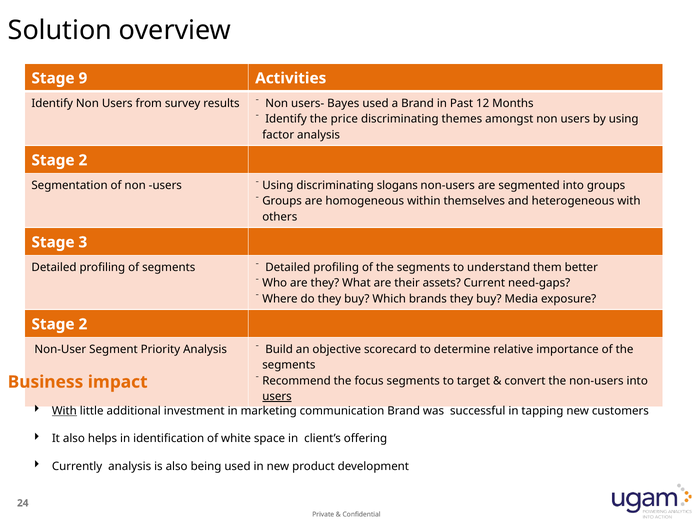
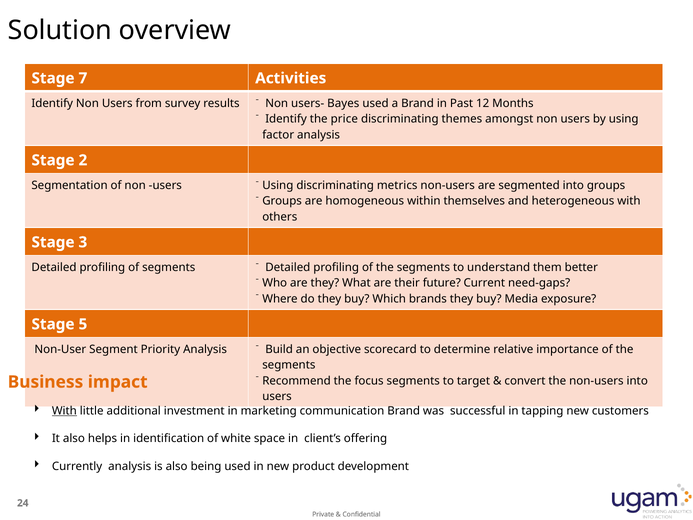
9: 9 -> 7
slogans: slogans -> metrics
assets: assets -> future
2 at (83, 324): 2 -> 5
users at (277, 396) underline: present -> none
